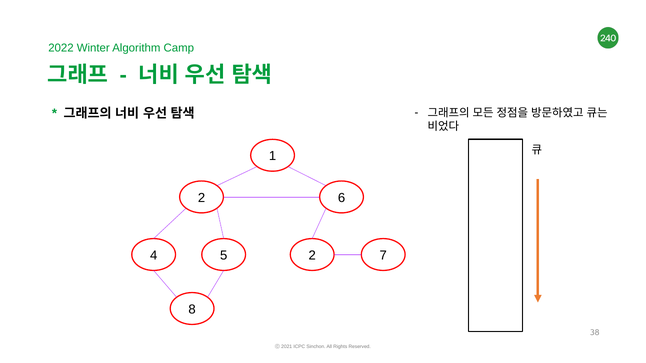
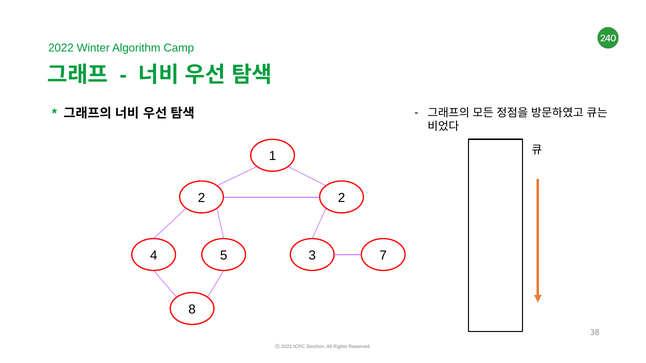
2 6: 6 -> 2
5 2: 2 -> 3
